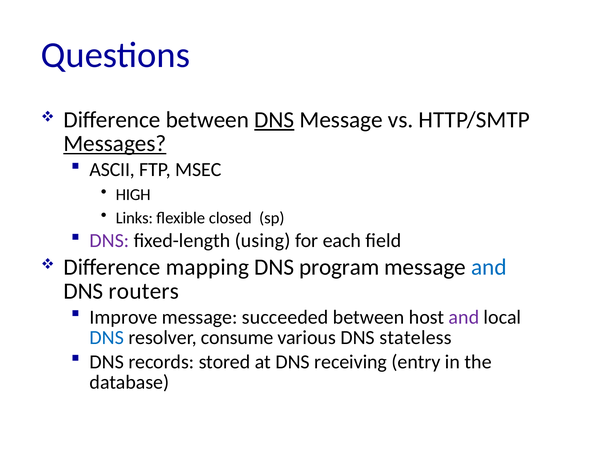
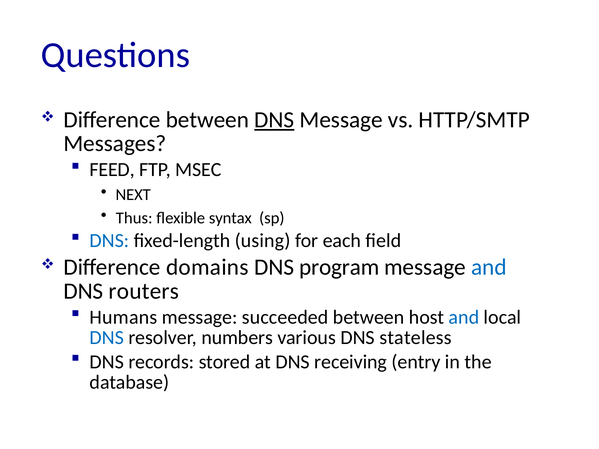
Messages underline: present -> none
ASCII: ASCII -> FEED
HIGH: HIGH -> NEXT
Links: Links -> Thus
closed: closed -> syntax
DNS at (109, 241) colour: purple -> blue
mapping: mapping -> domains
Improve: Improve -> Humans
and at (464, 317) colour: purple -> blue
consume: consume -> numbers
